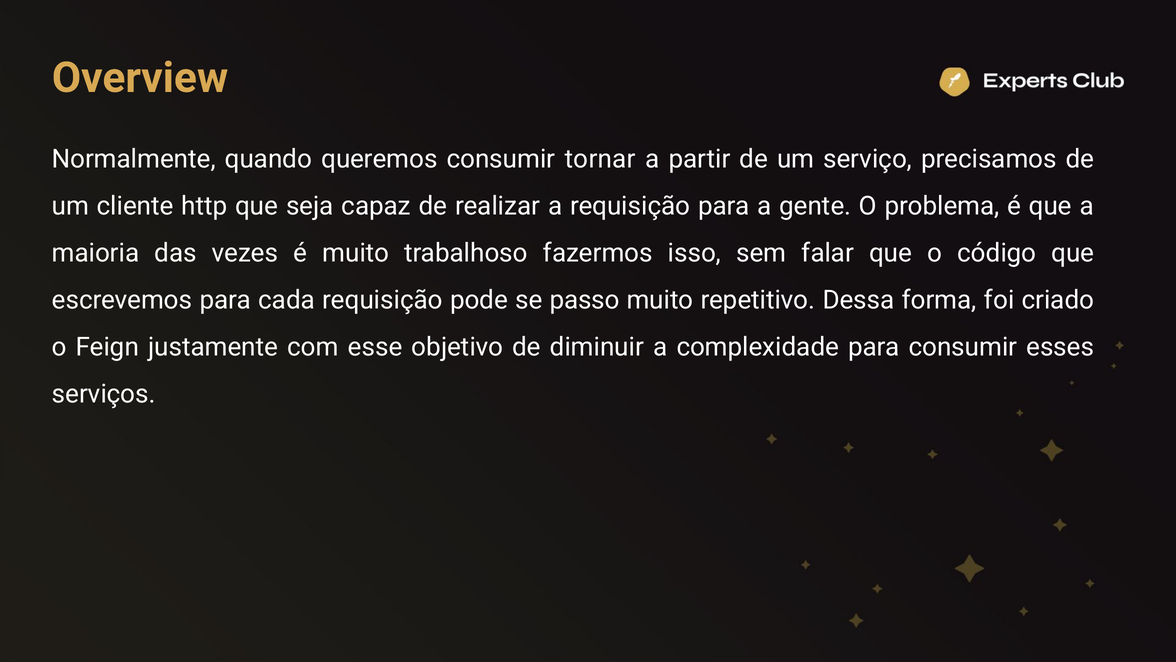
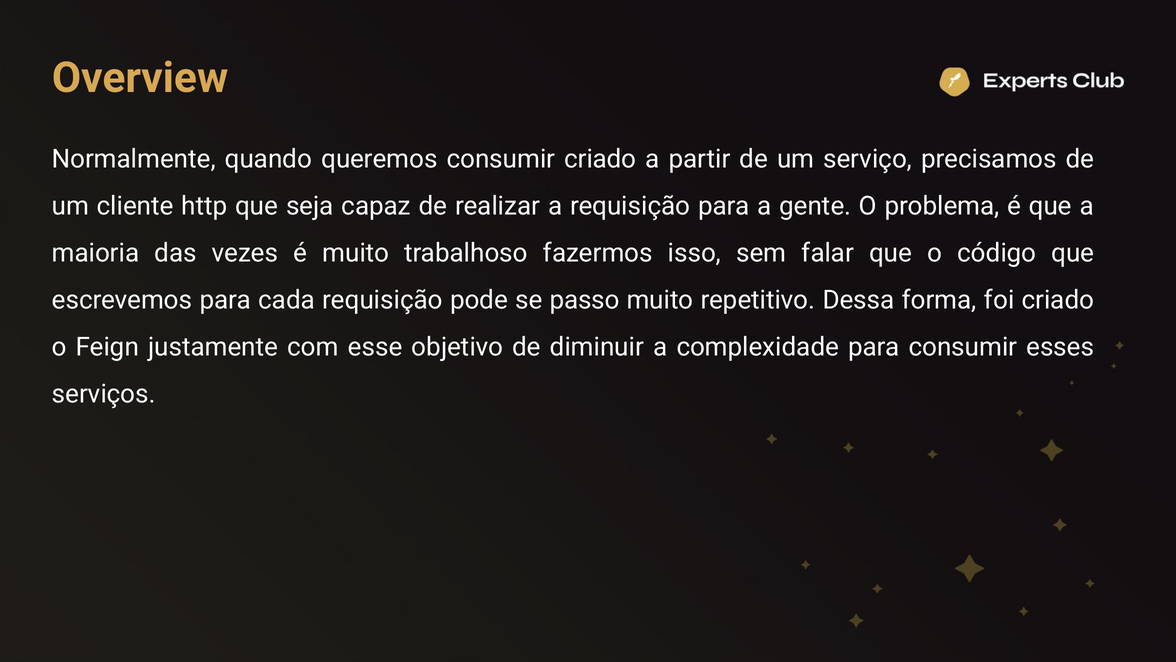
consumir tornar: tornar -> criado
